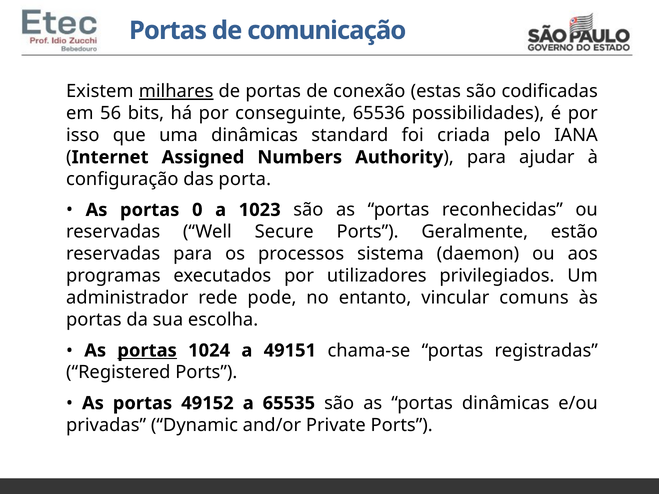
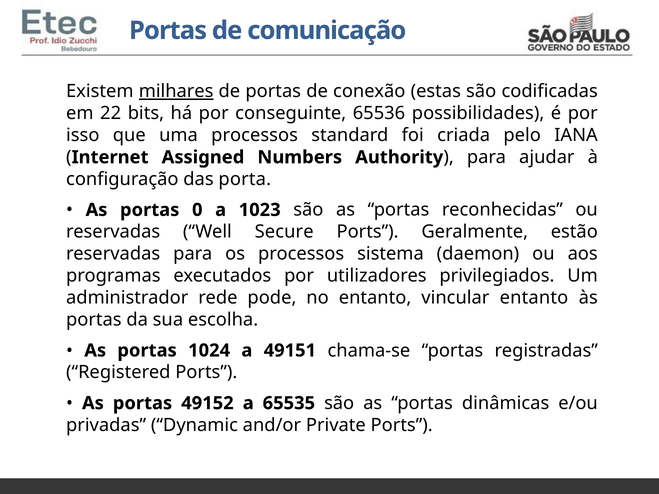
56: 56 -> 22
uma dinâmicas: dinâmicas -> processos
vincular comuns: comuns -> entanto
portas at (147, 351) underline: present -> none
